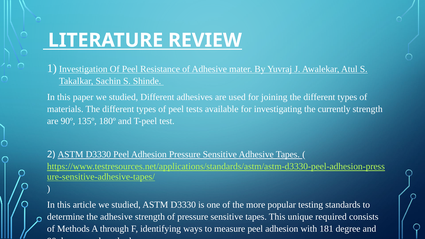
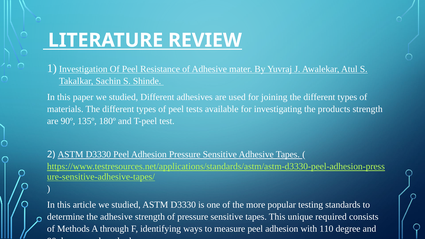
currently: currently -> products
181: 181 -> 110
